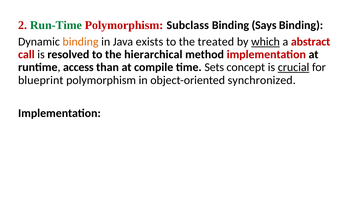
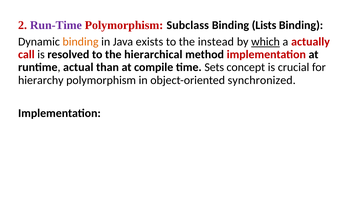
Run-Time colour: green -> purple
Says: Says -> Lists
treated: treated -> instead
abstract: abstract -> actually
access: access -> actual
crucial underline: present -> none
blueprint: blueprint -> hierarchy
